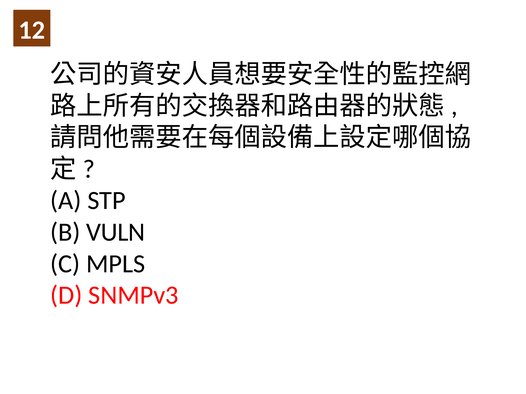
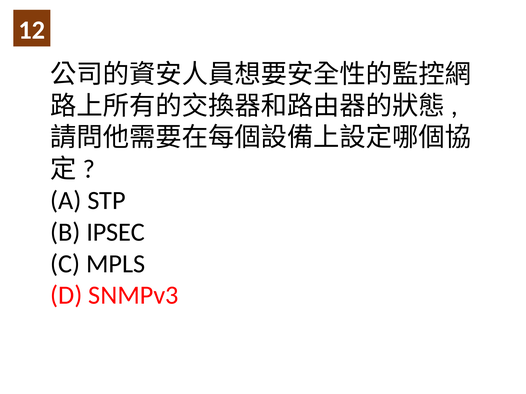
VULN: VULN -> IPSEC
